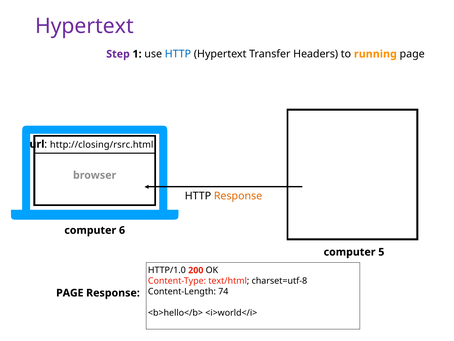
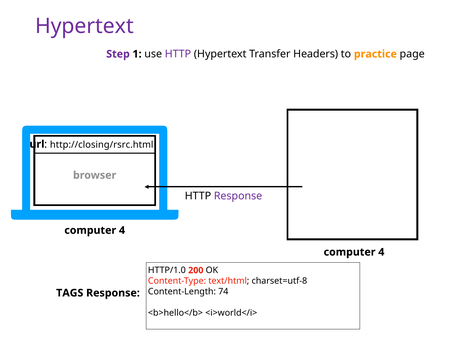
HTTP at (178, 54) colour: blue -> purple
running: running -> practice
Response at (238, 196) colour: orange -> purple
6 at (122, 230): 6 -> 4
5 at (381, 252): 5 -> 4
PAGE at (70, 293): PAGE -> TAGS
